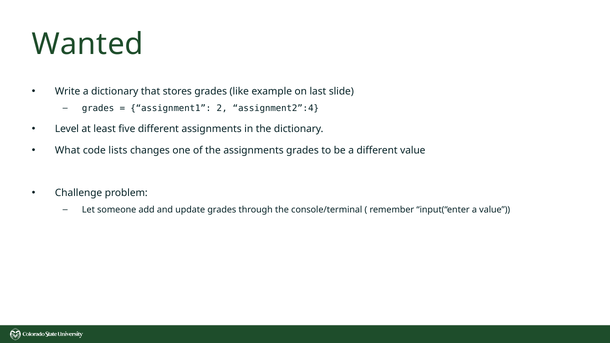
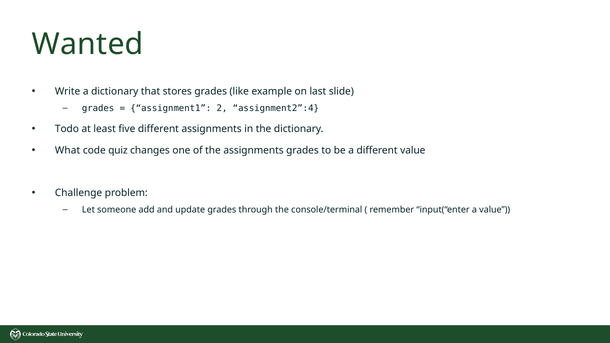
Level: Level -> Todo
lists: lists -> quiz
